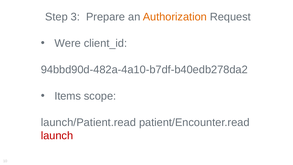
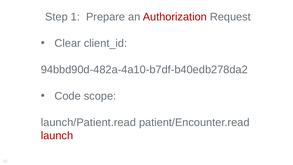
3: 3 -> 1
Authorization colour: orange -> red
Were: Were -> Clear
Items: Items -> Code
